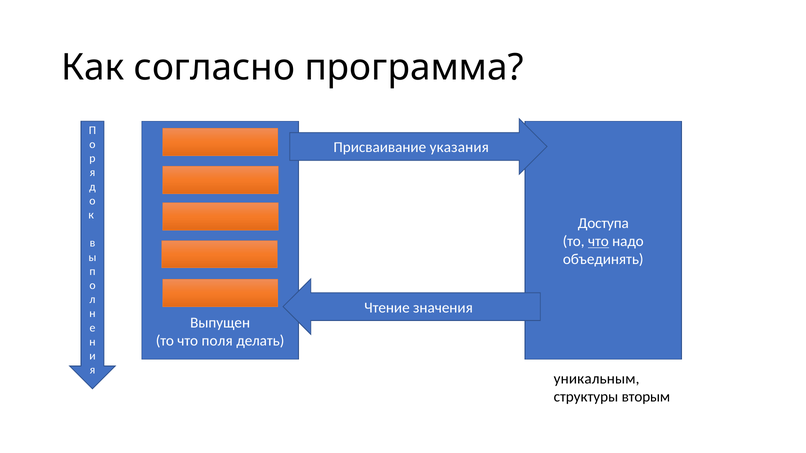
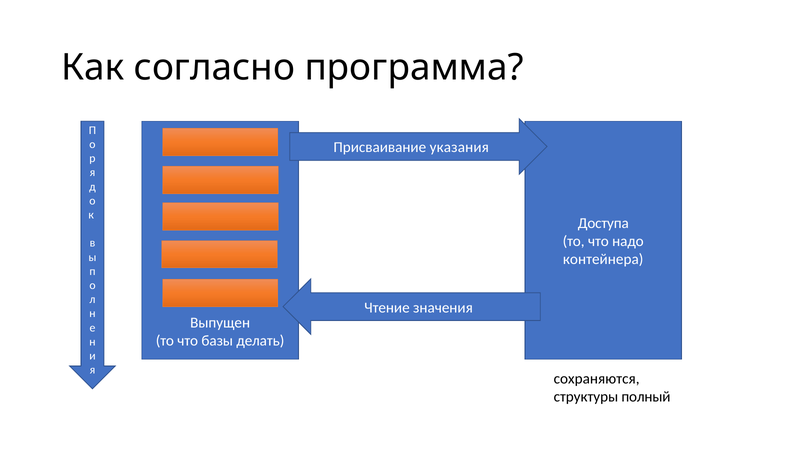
что at (598, 241) underline: present -> none
объединять: объединять -> контейнера
поля: поля -> базы
уникальным: уникальным -> сохраняются
вторым: вторым -> полный
